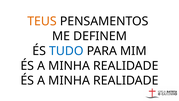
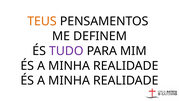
TUDO colour: blue -> purple
